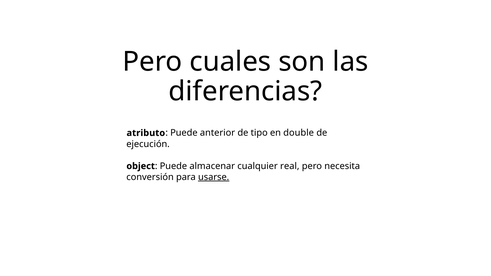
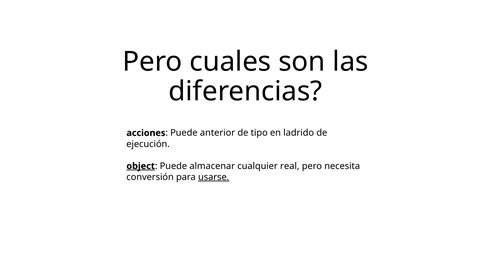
atributo: atributo -> acciones
double: double -> ladrido
object underline: none -> present
